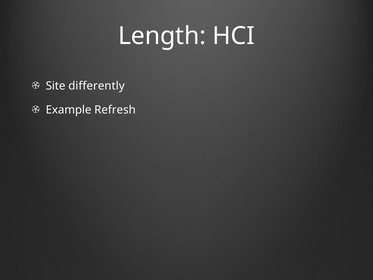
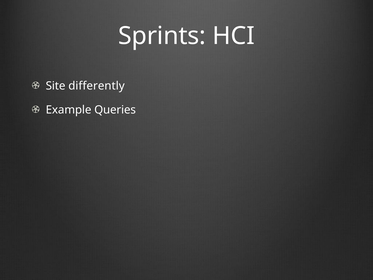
Length: Length -> Sprints
Refresh: Refresh -> Queries
